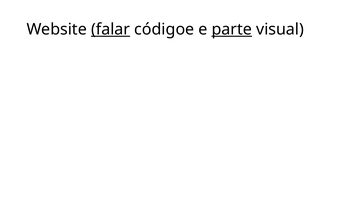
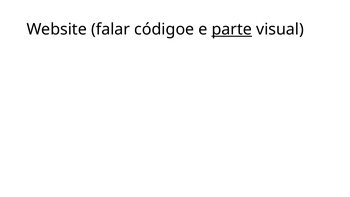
falar underline: present -> none
